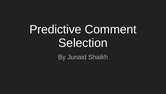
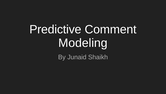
Selection: Selection -> Modeling
